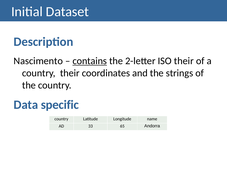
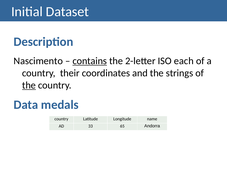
ISO their: their -> each
the at (29, 85) underline: none -> present
specific: specific -> medals
